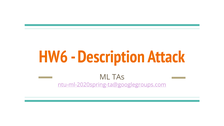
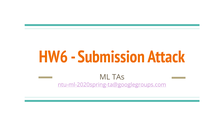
Description: Description -> Submission
